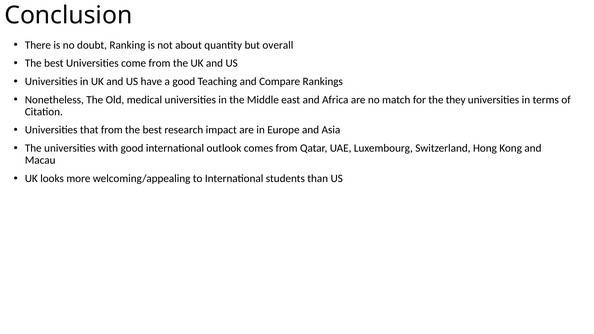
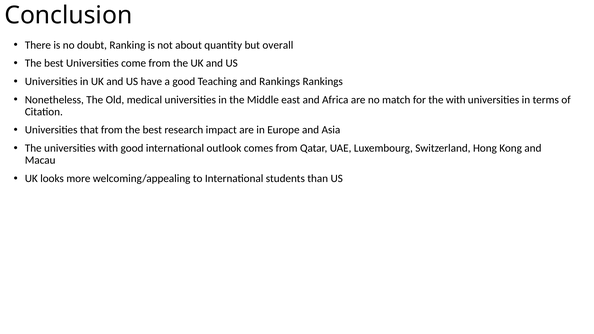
and Compare: Compare -> Rankings
the they: they -> with
